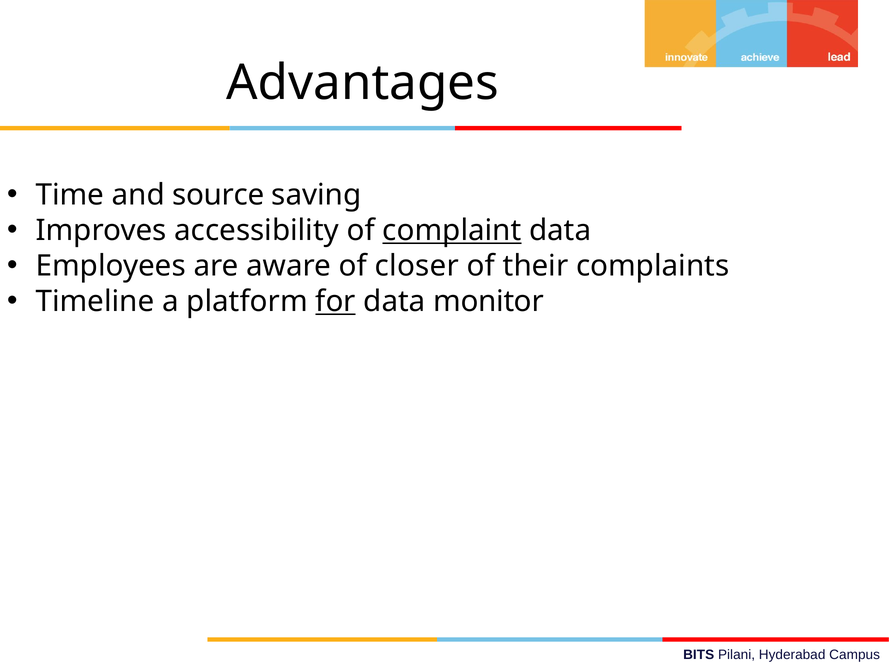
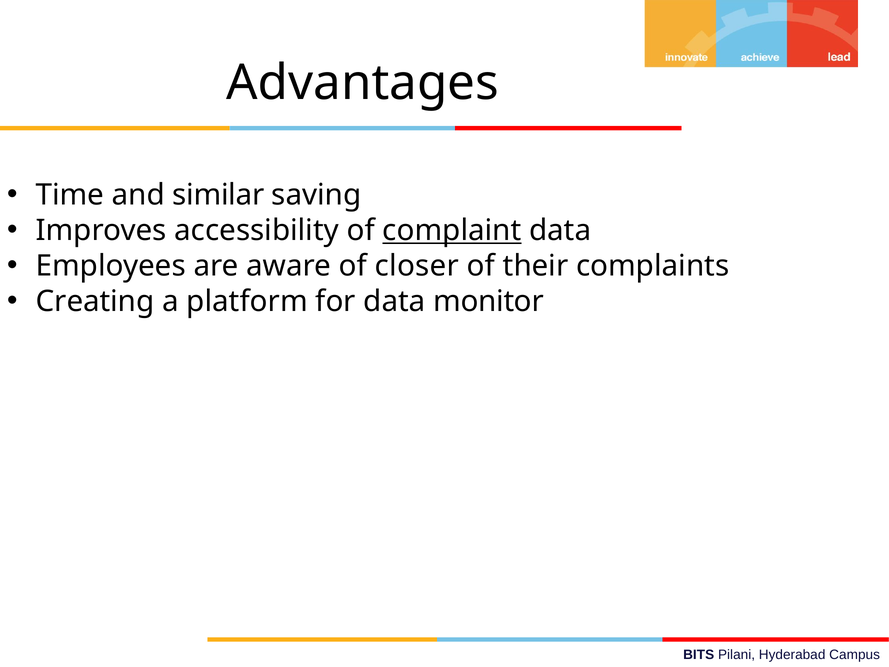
source: source -> similar
Timeline: Timeline -> Creating
for underline: present -> none
